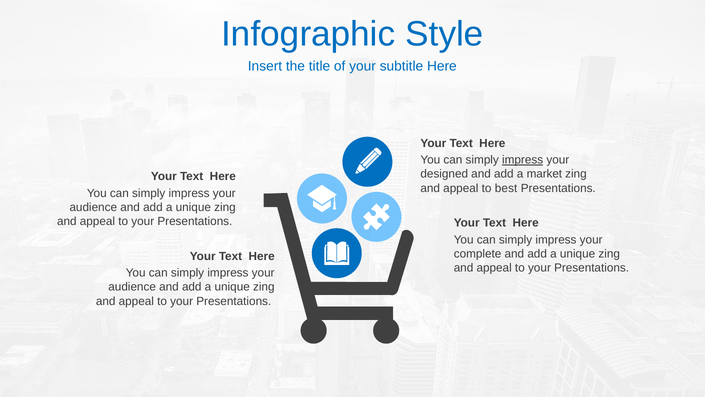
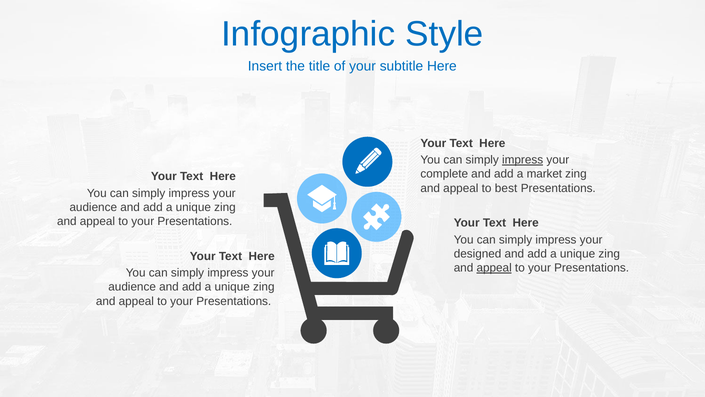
designed: designed -> complete
complete: complete -> designed
appeal at (494, 268) underline: none -> present
